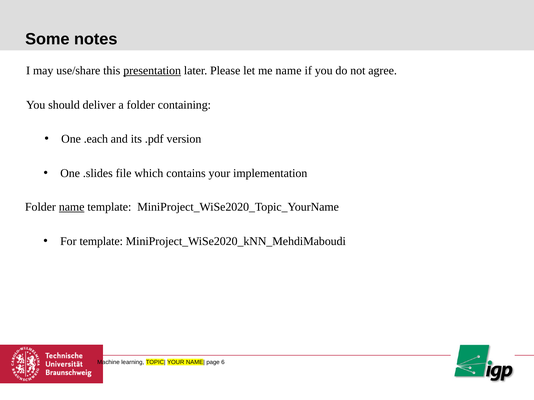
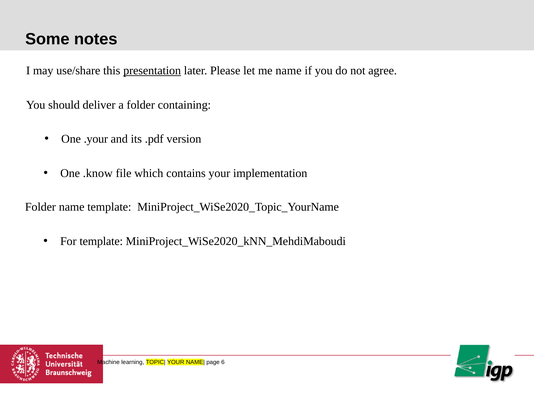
.each: .each -> .your
.slides: .slides -> .know
name at (72, 207) underline: present -> none
